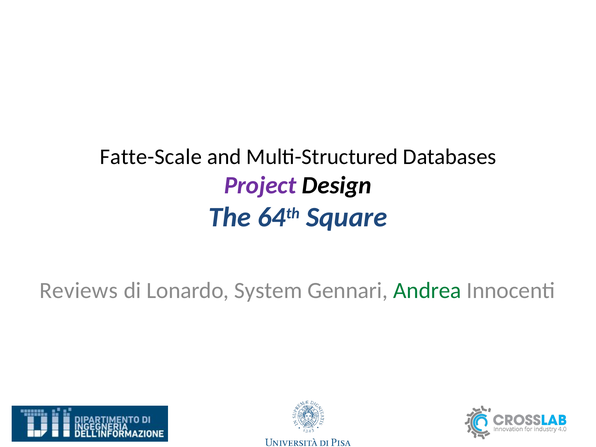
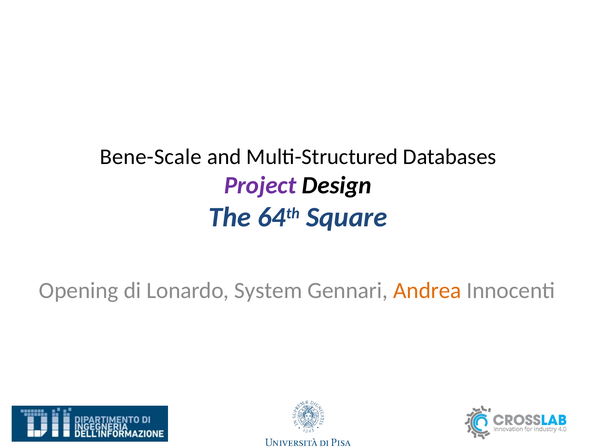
Fatte-Scale: Fatte-Scale -> Bene-Scale
Reviews: Reviews -> Opening
Andrea colour: green -> orange
